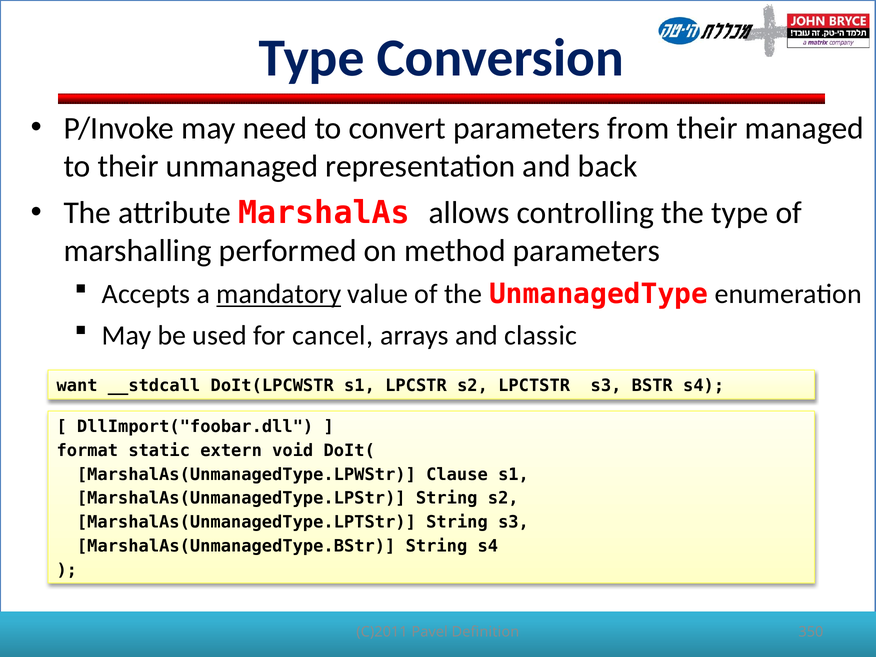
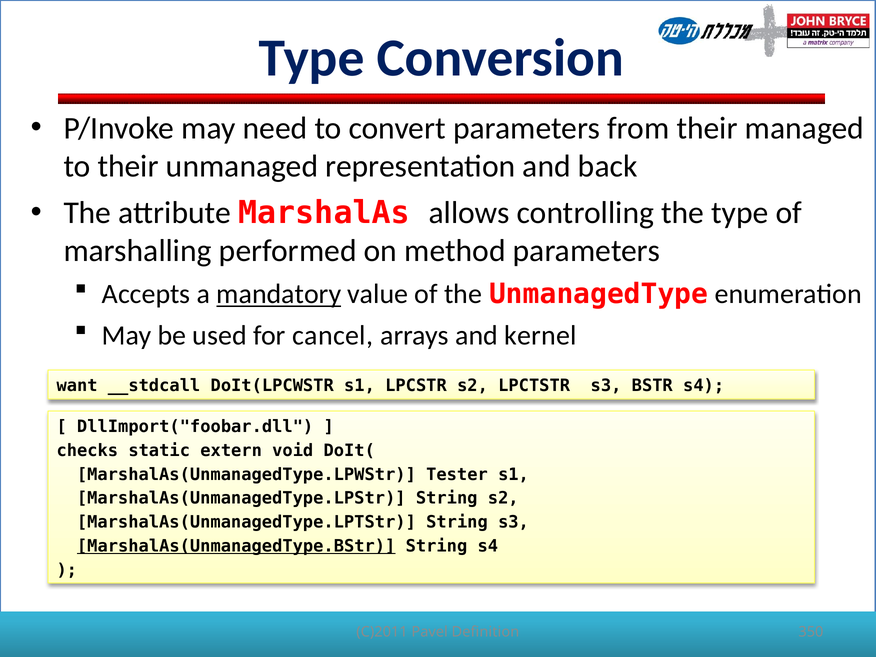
classic: classic -> kernel
format: format -> checks
Clause: Clause -> Tester
MarshalAs(UnmanagedType.BStr underline: none -> present
